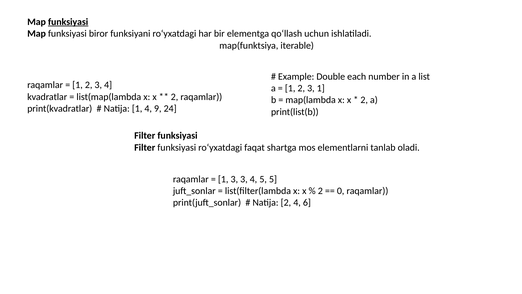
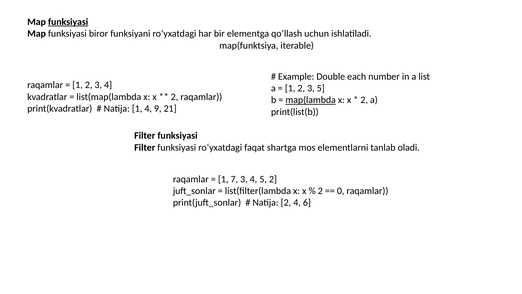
3 1: 1 -> 5
map(lambda underline: none -> present
24: 24 -> 21
1 3: 3 -> 7
5 5: 5 -> 2
